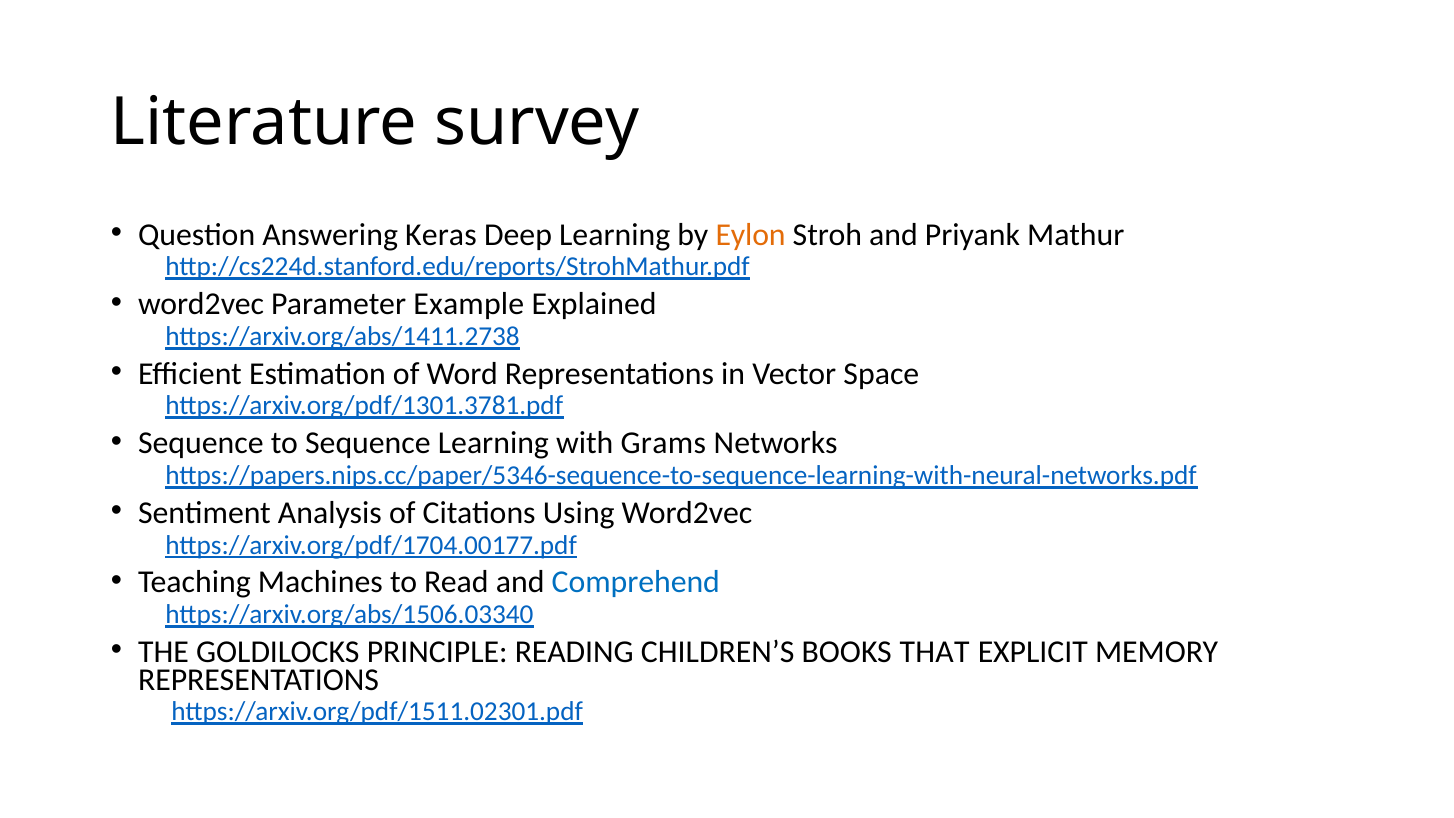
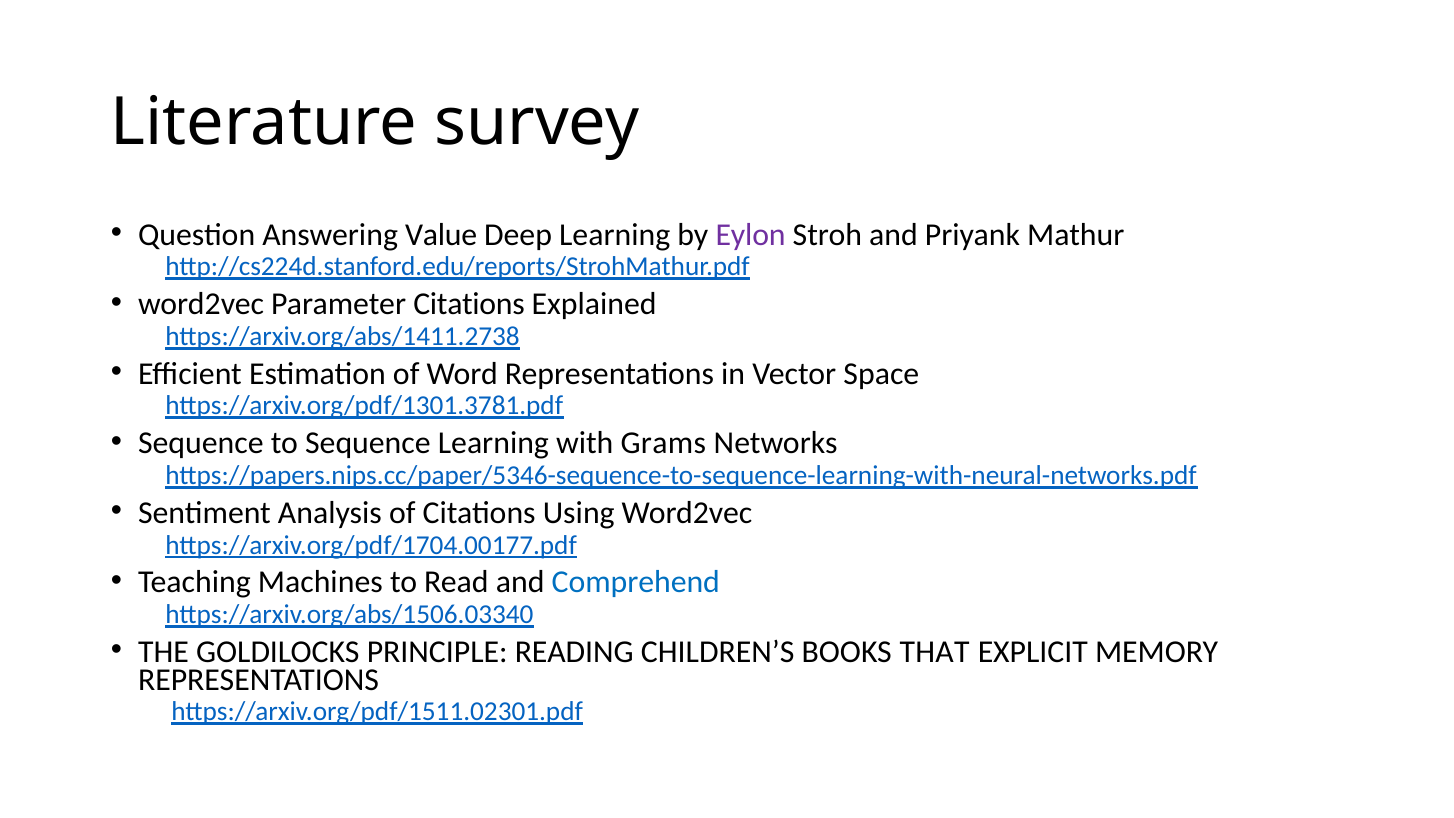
Keras: Keras -> Value
Eylon colour: orange -> purple
Parameter Example: Example -> Citations
